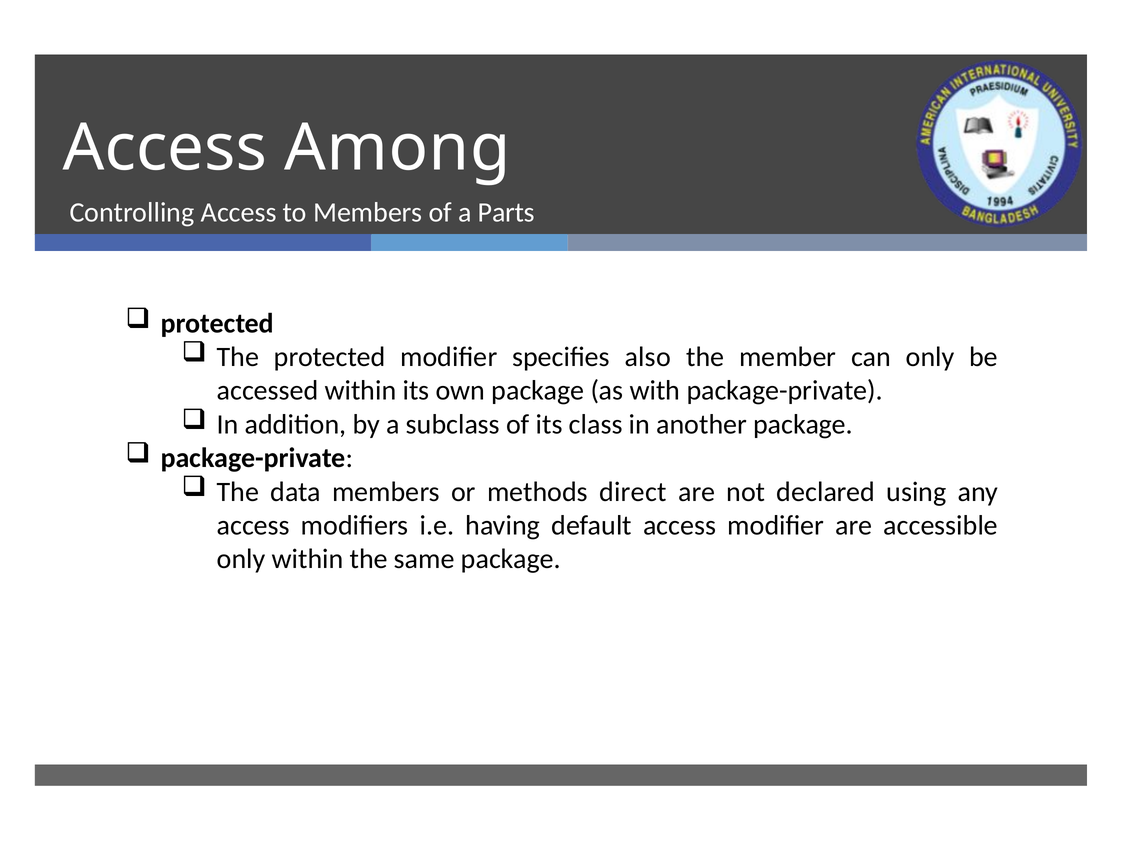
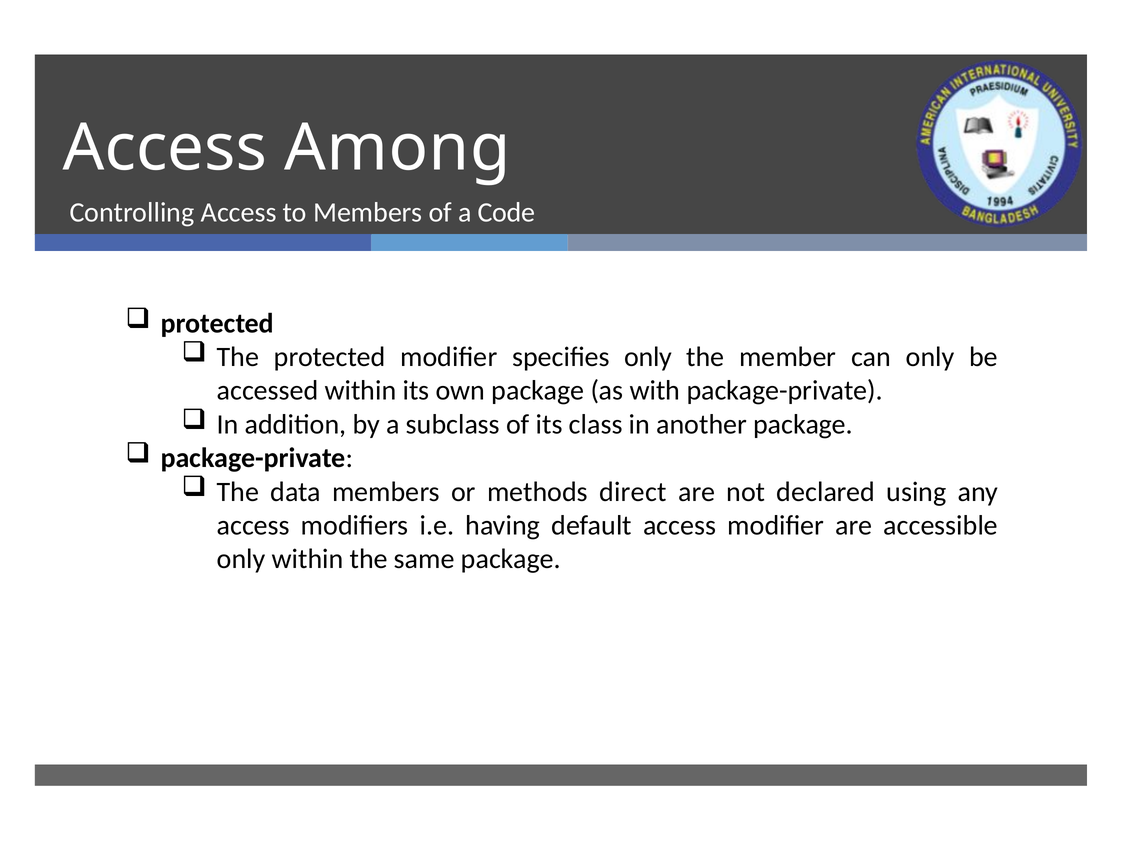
Parts: Parts -> Code
specifies also: also -> only
